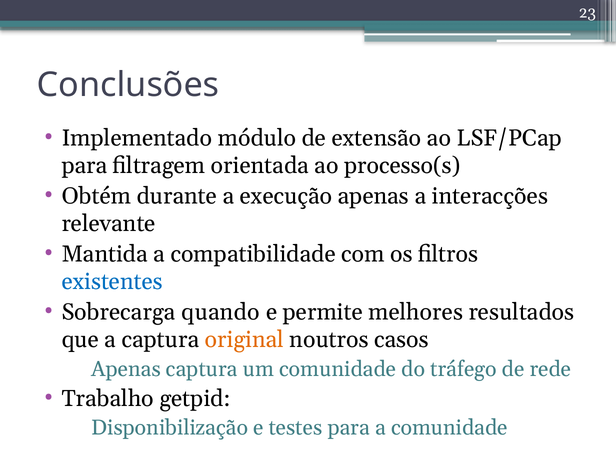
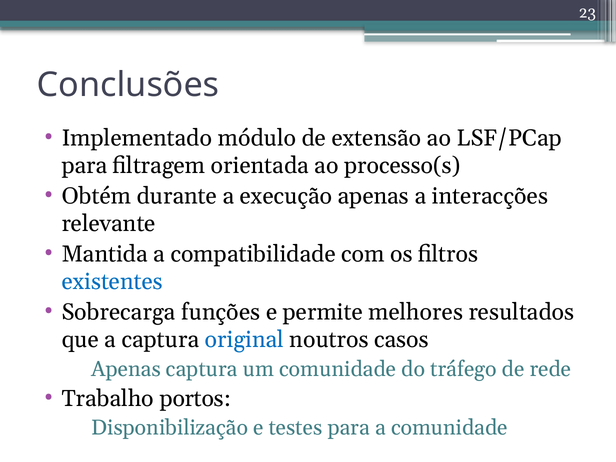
quando: quando -> funções
original colour: orange -> blue
getpid: getpid -> portos
